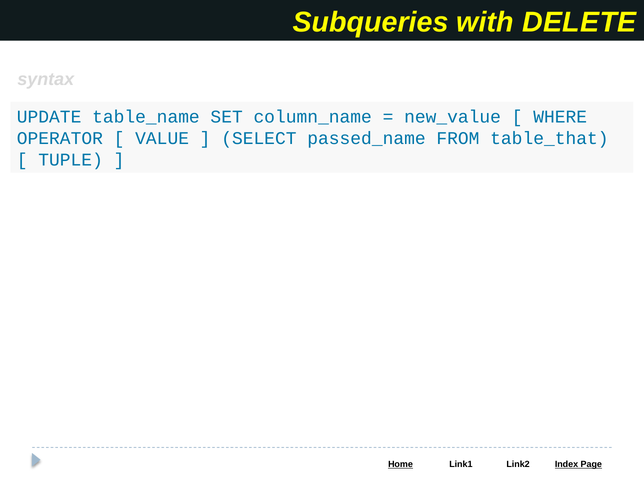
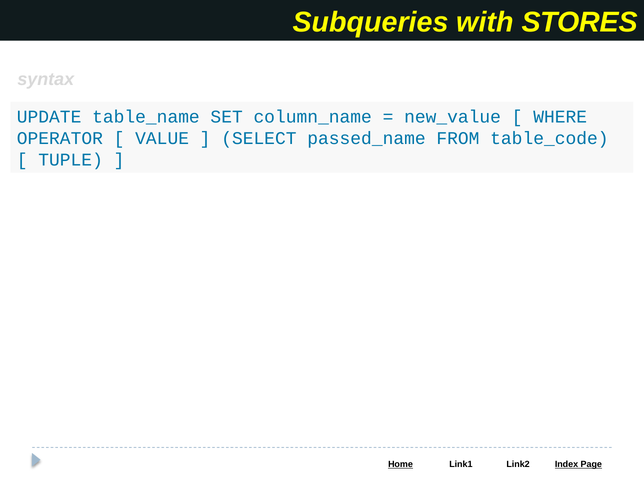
DELETE: DELETE -> STORES
table_that: table_that -> table_code
